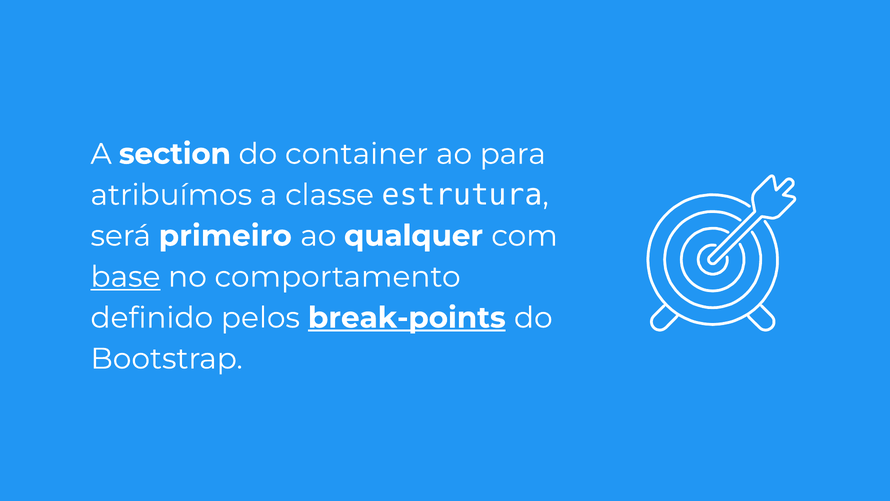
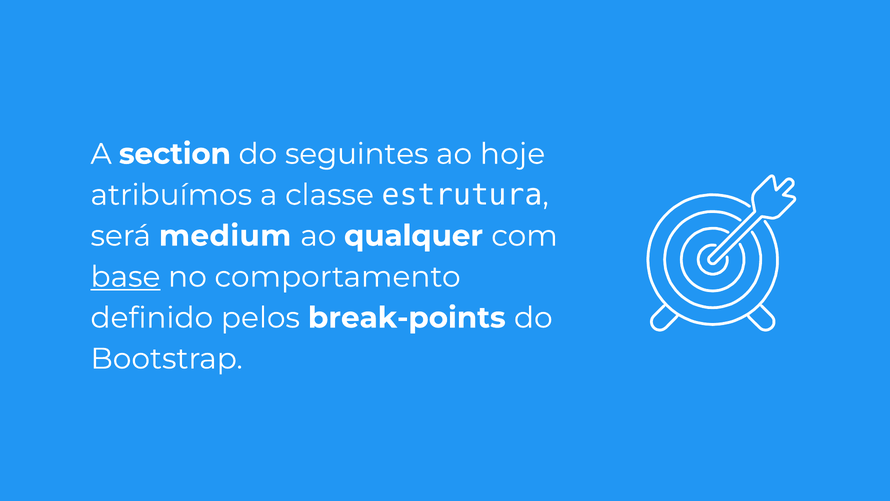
container: container -> seguintes
para: para -> hoje
primeiro: primeiro -> medium
break-points underline: present -> none
